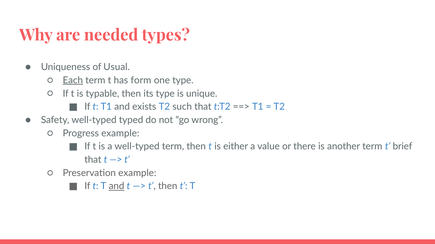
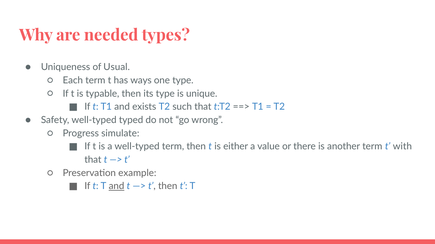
Each underline: present -> none
form: form -> ways
Progress example: example -> simulate
brief: brief -> with
